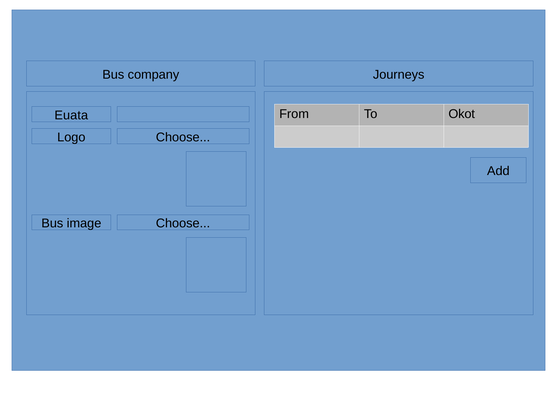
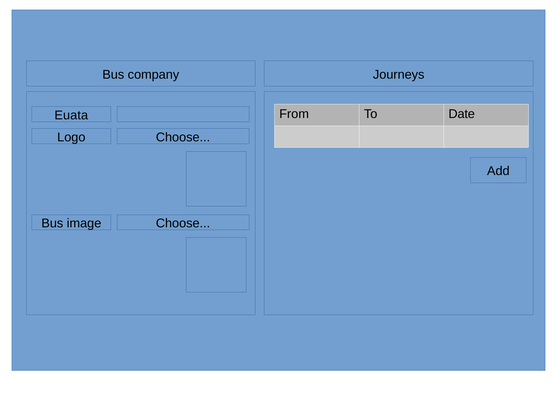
Okot: Okot -> Date
